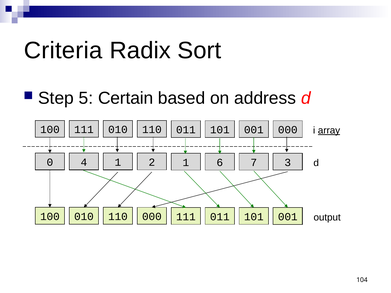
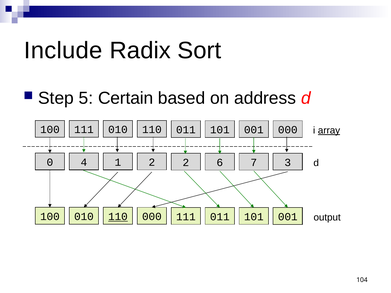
Criteria: Criteria -> Include
2 1: 1 -> 2
110 at (118, 217) underline: none -> present
